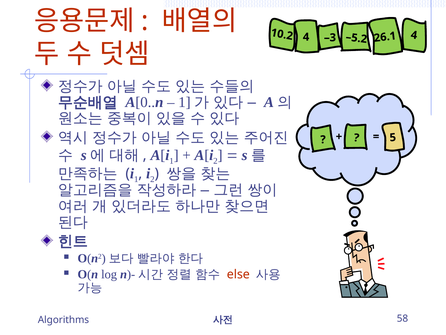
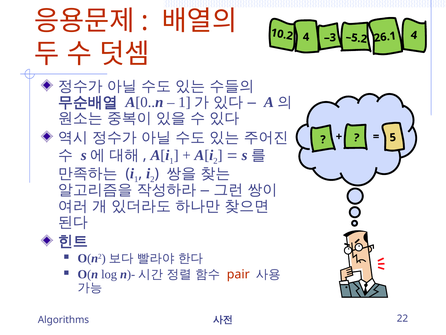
else: else -> pair
58: 58 -> 22
